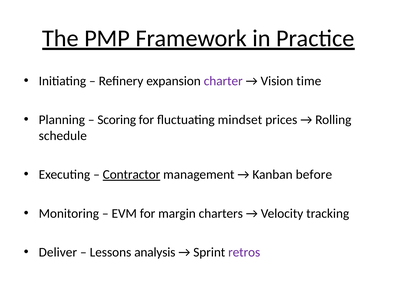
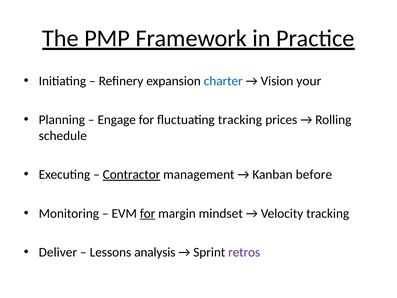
charter colour: purple -> blue
time: time -> your
Scoring: Scoring -> Engage
fluctuating mindset: mindset -> tracking
for at (148, 213) underline: none -> present
charters: charters -> mindset
